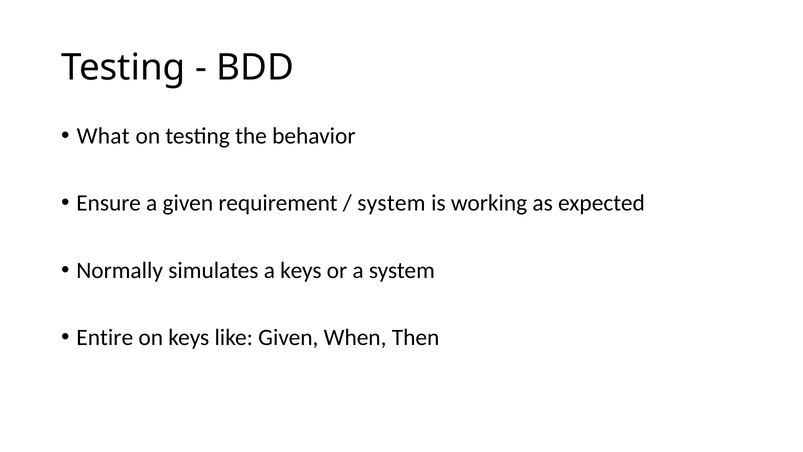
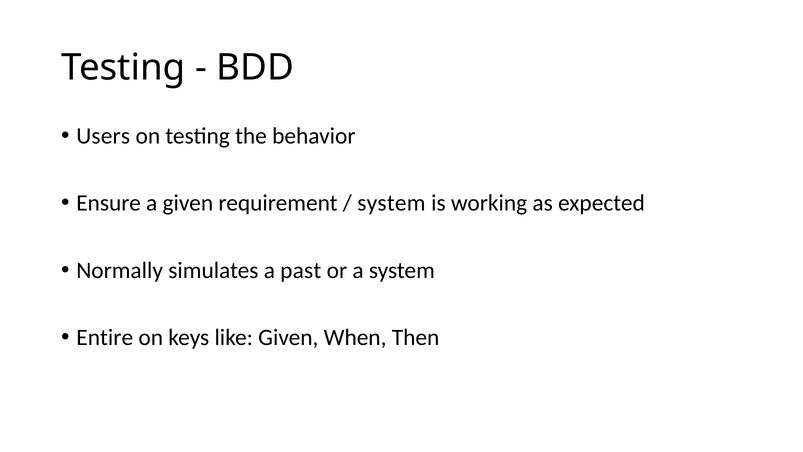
What: What -> Users
a keys: keys -> past
